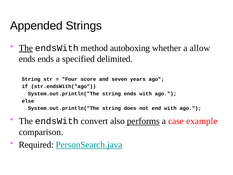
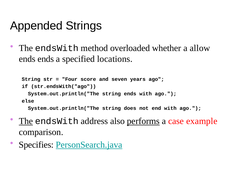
The at (26, 48) underline: present -> none
autoboxing: autoboxing -> overloaded
delimited: delimited -> locations
The at (26, 121) underline: none -> present
convert: convert -> address
Required: Required -> Specifies
